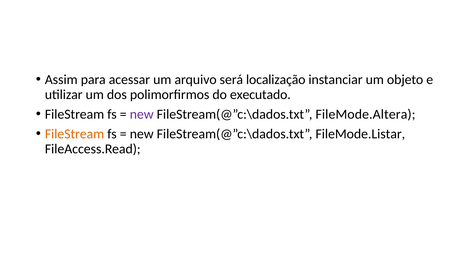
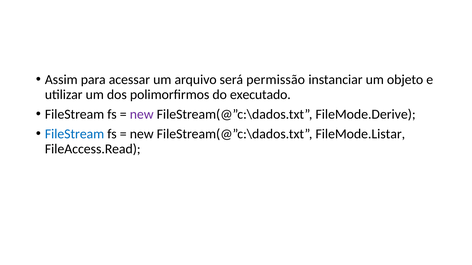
localização: localização -> permissão
FileMode.Altera: FileMode.Altera -> FileMode.Derive
FileStream at (75, 134) colour: orange -> blue
